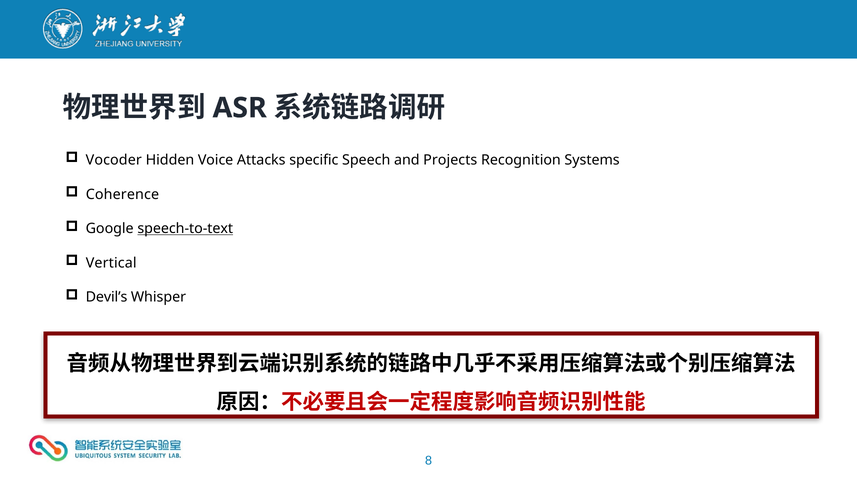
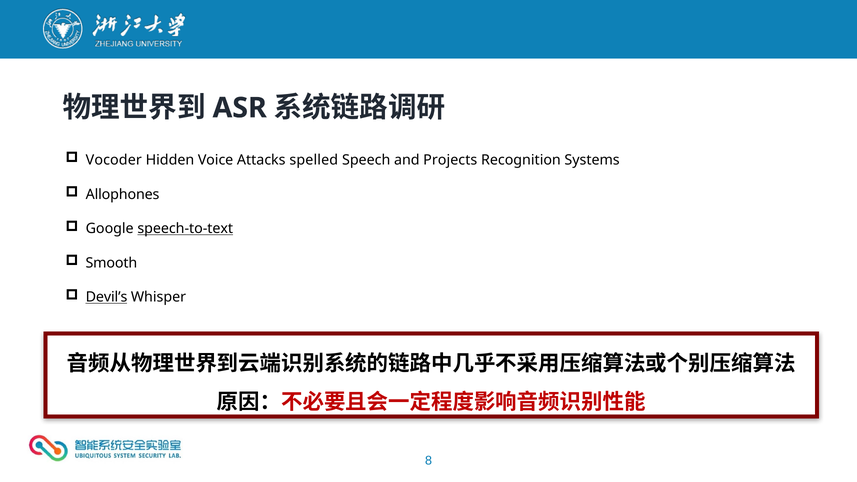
specific: specific -> spelled
Coherence: Coherence -> Allophones
Vertical: Vertical -> Smooth
Devil’s underline: none -> present
